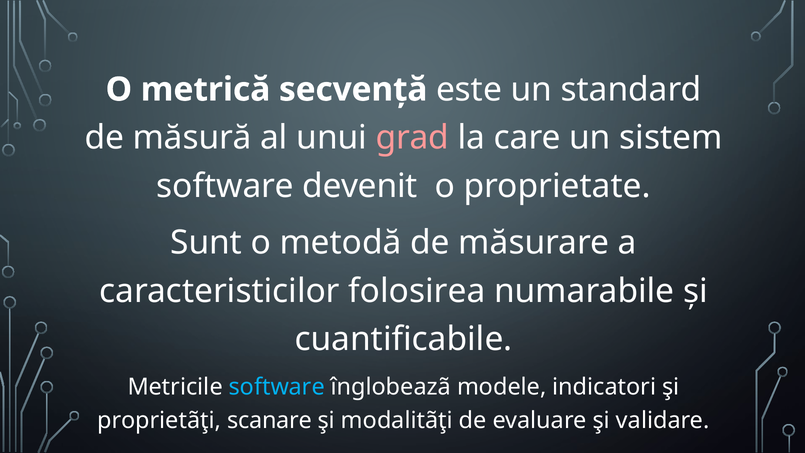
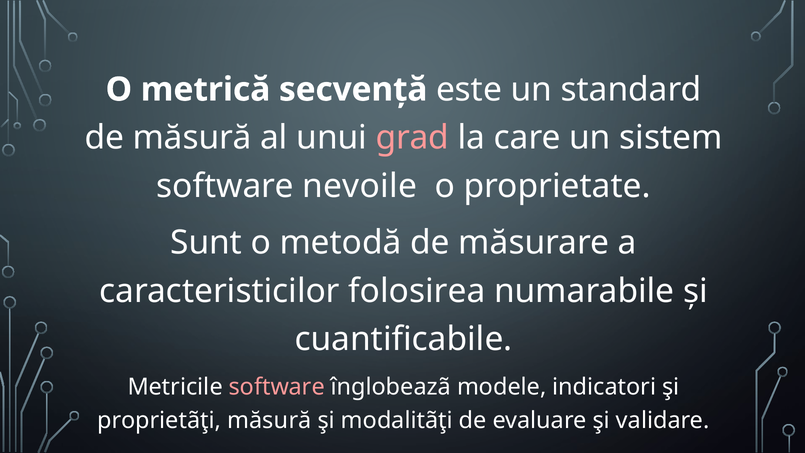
devenit: devenit -> nevoile
software at (277, 387) colour: light blue -> pink
proprietãţi scanare: scanare -> măsură
